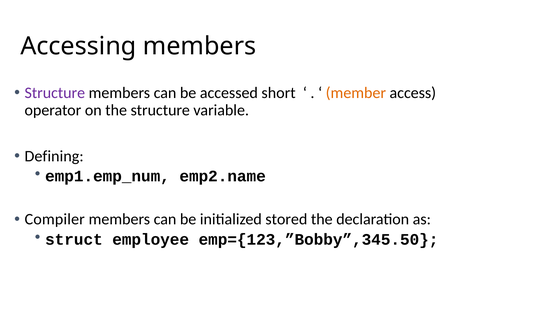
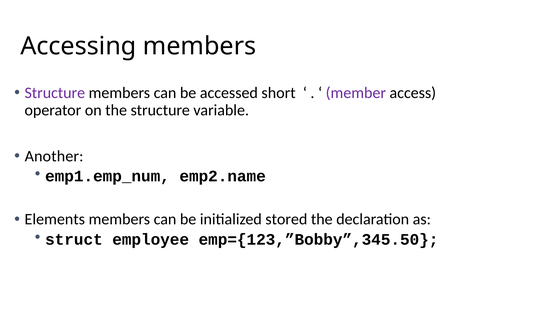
member colour: orange -> purple
Defining: Defining -> Another
Compiler: Compiler -> Elements
